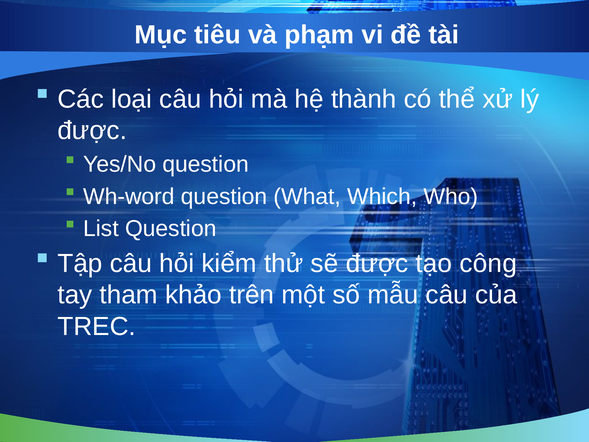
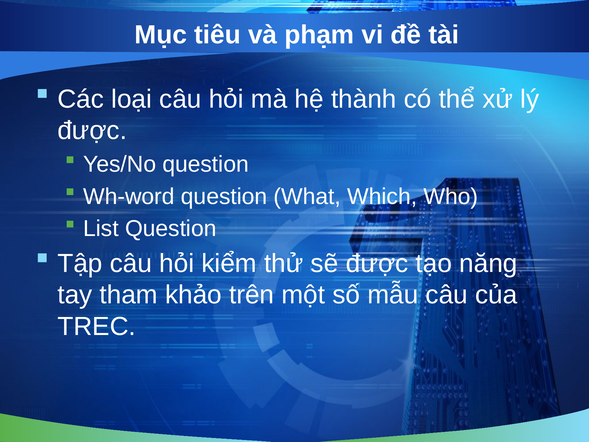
công: công -> năng
